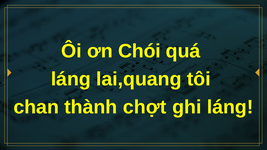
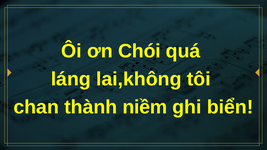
lai,quang: lai,quang -> lai,không
chợt: chợt -> niềm
ghi láng: láng -> biển
